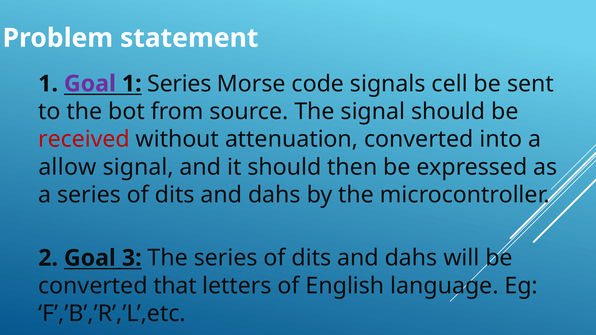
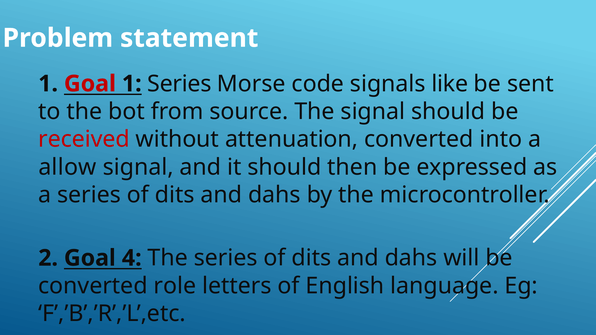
Goal at (90, 84) colour: purple -> red
cell: cell -> like
3: 3 -> 4
that: that -> role
